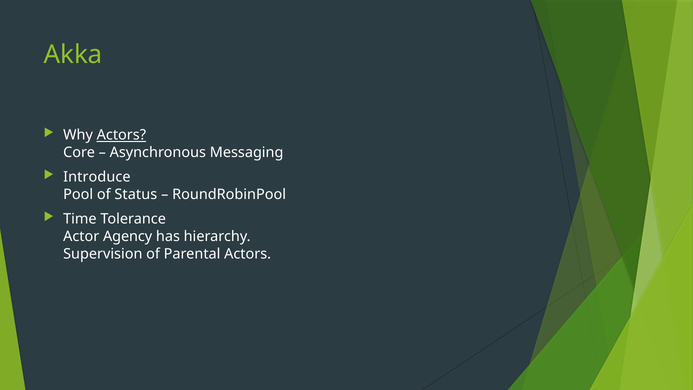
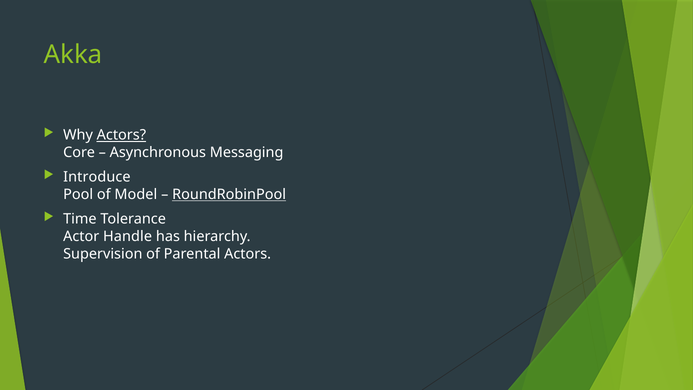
Status: Status -> Model
RoundRobinPool underline: none -> present
Agency: Agency -> Handle
